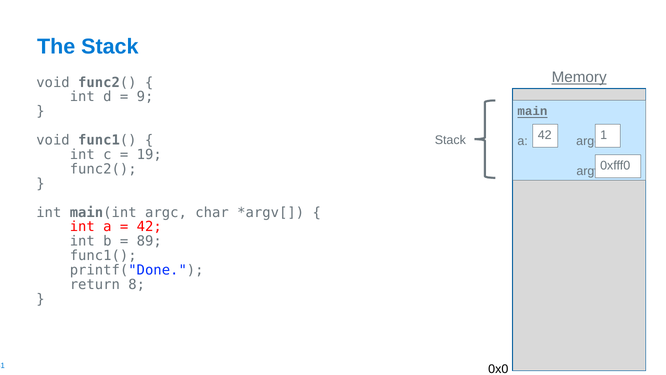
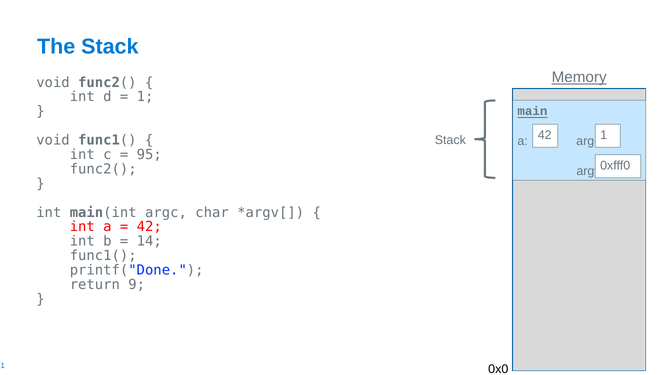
9 at (145, 97): 9 -> 1
19: 19 -> 95
89: 89 -> 14
8: 8 -> 9
